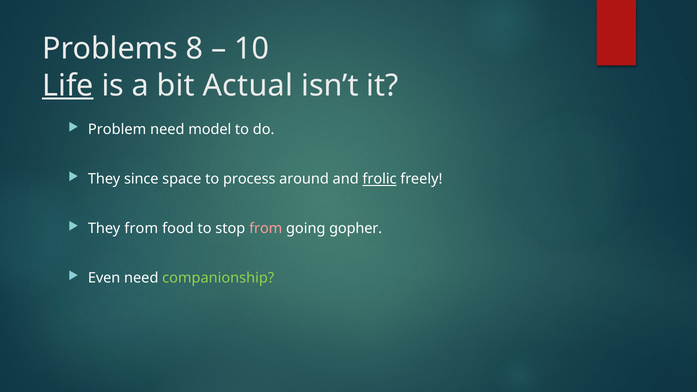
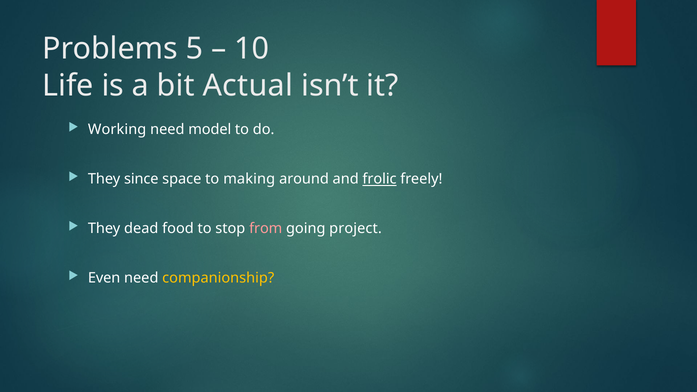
8: 8 -> 5
Life underline: present -> none
Problem: Problem -> Working
process: process -> making
They from: from -> dead
gopher: gopher -> project
companionship colour: light green -> yellow
